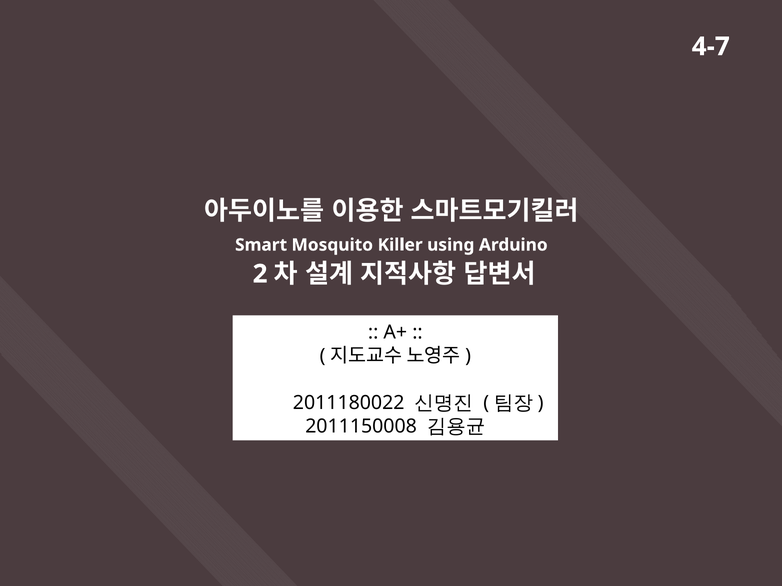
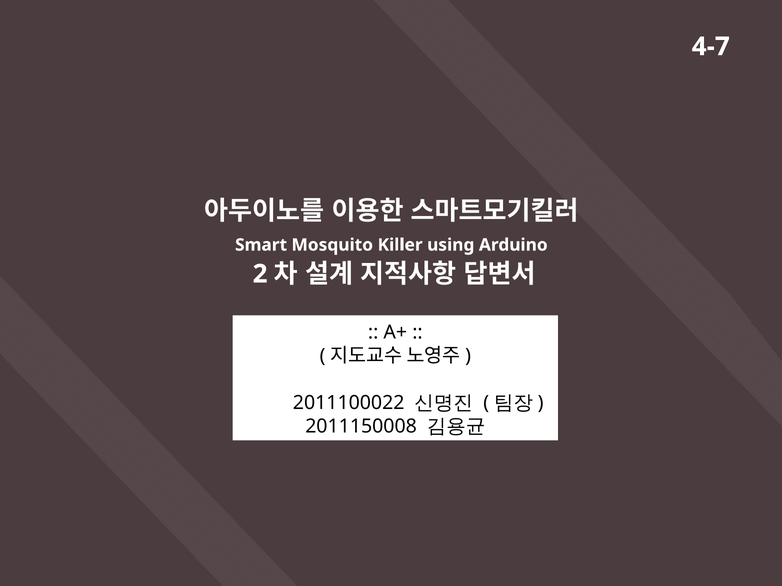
2011180022: 2011180022 -> 2011100022
